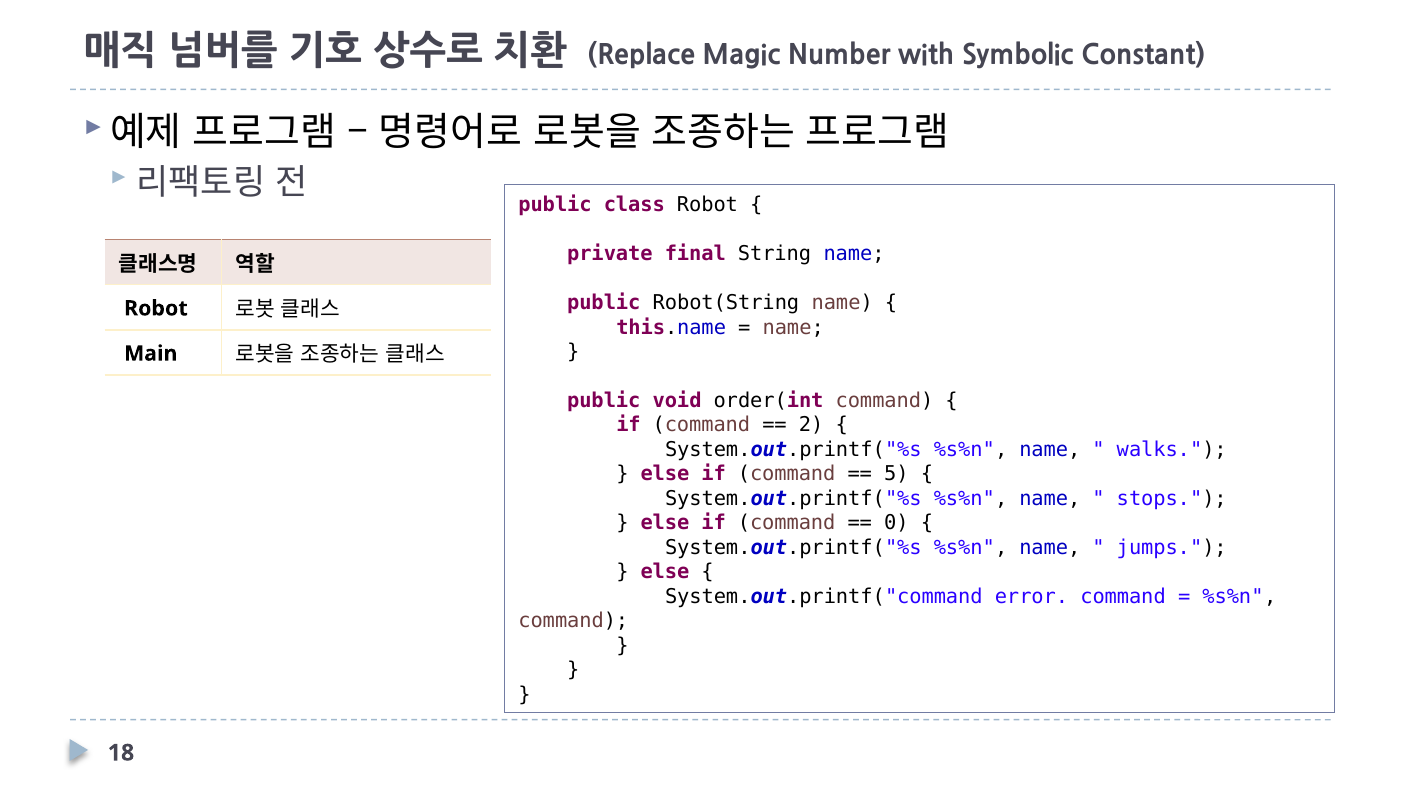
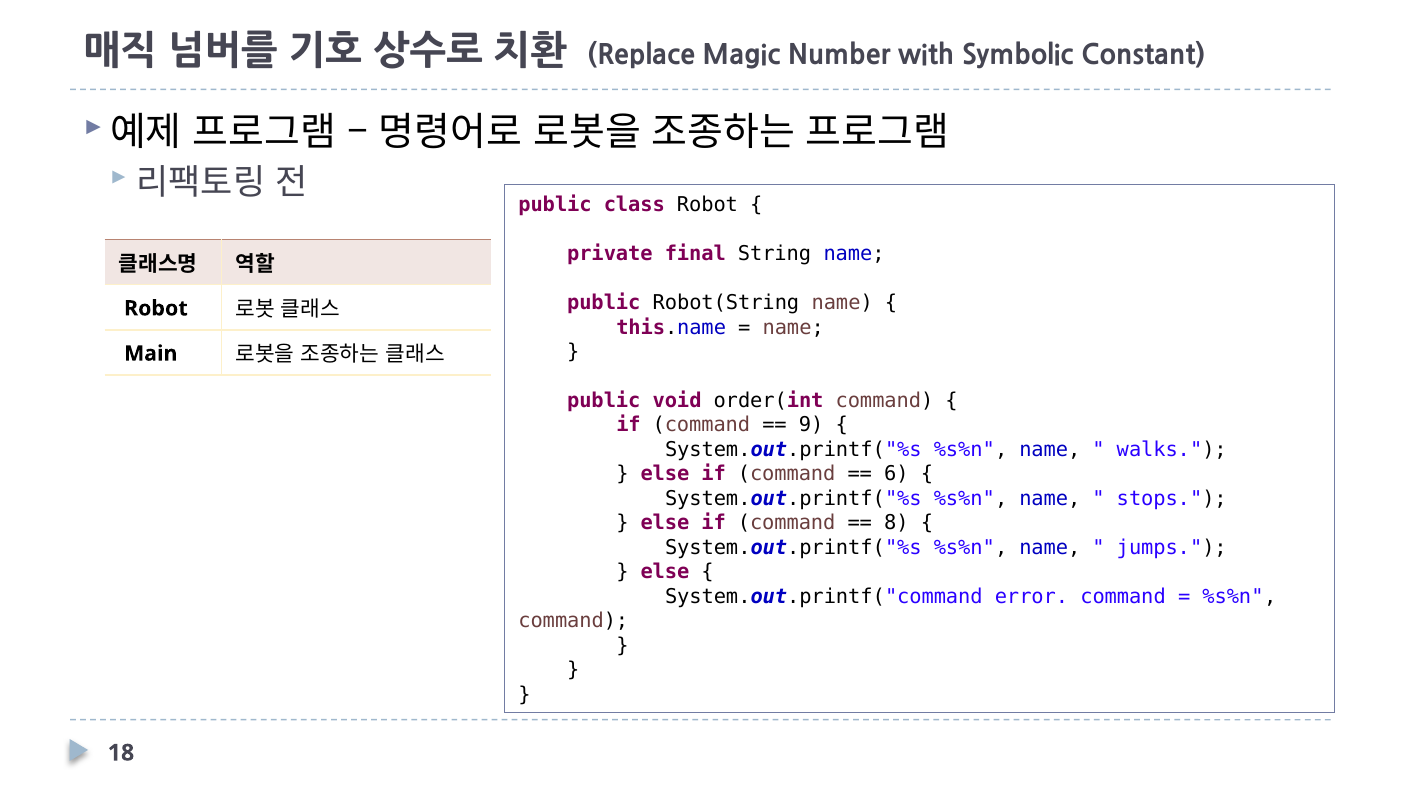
2: 2 -> 9
5: 5 -> 6
0: 0 -> 8
